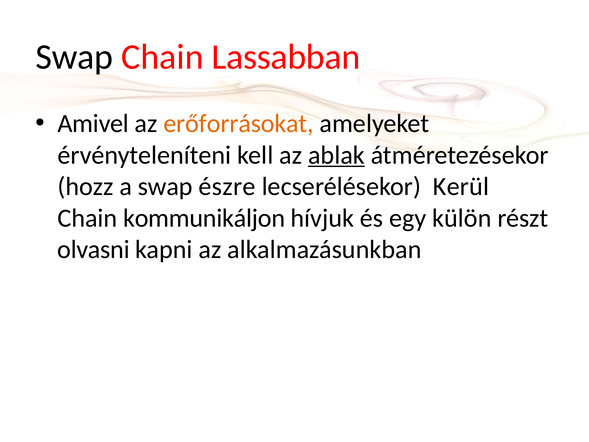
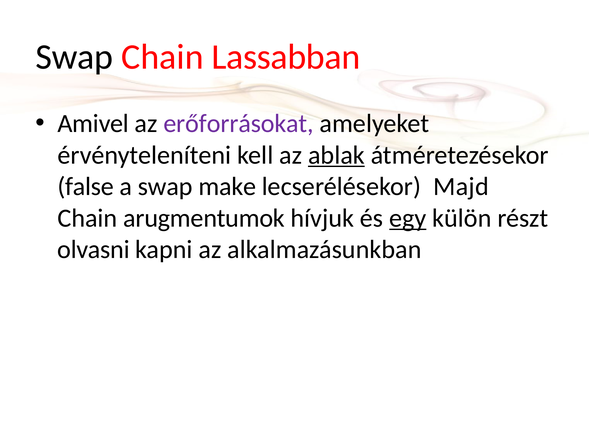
erőforrásokat colour: orange -> purple
hozz: hozz -> false
észre: észre -> make
Kerül: Kerül -> Majd
kommunikáljon: kommunikáljon -> arugmentumok
egy underline: none -> present
